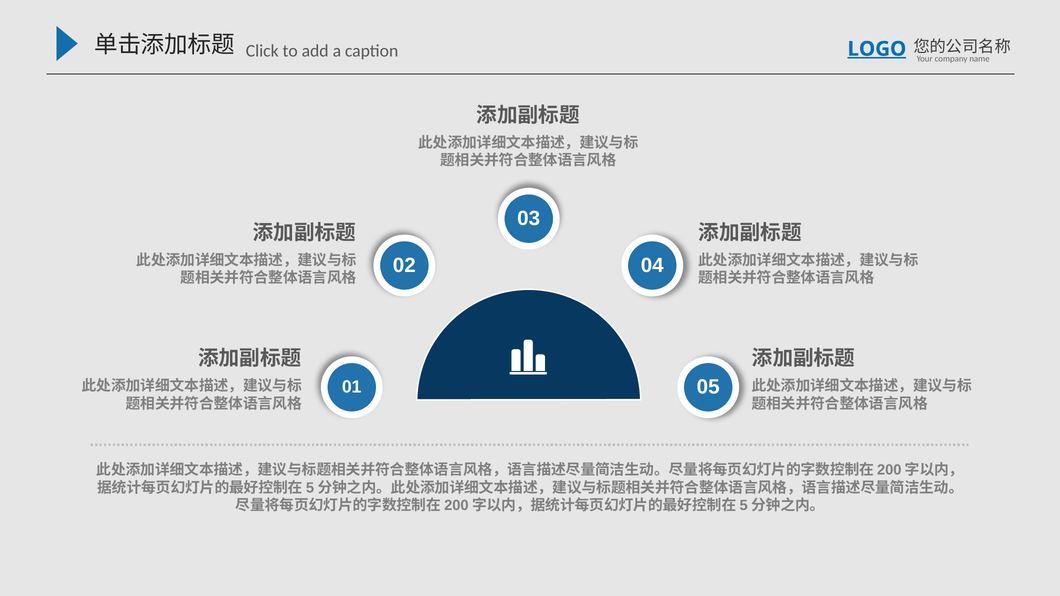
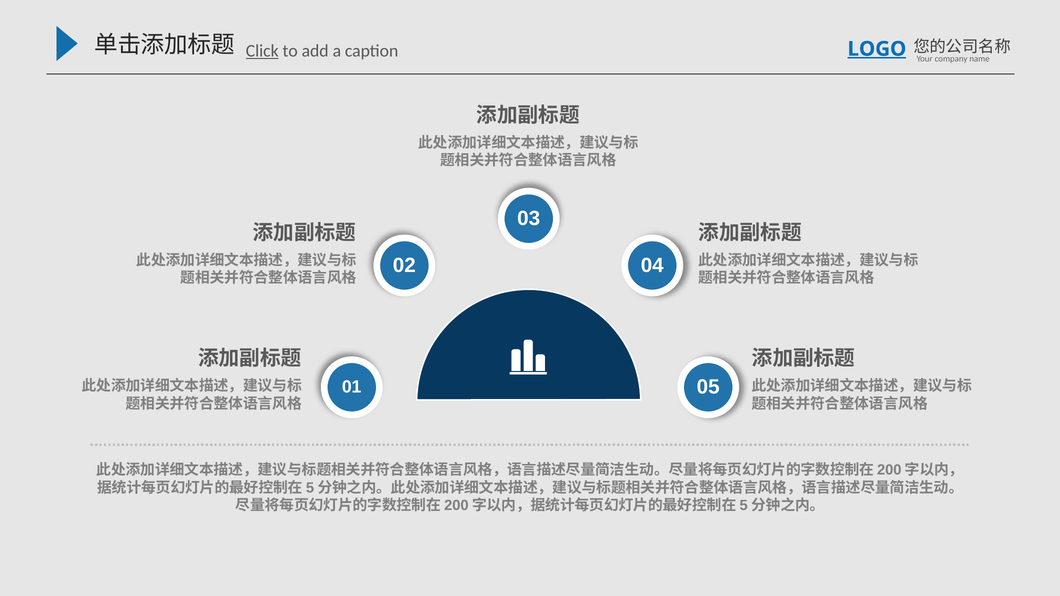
Click underline: none -> present
